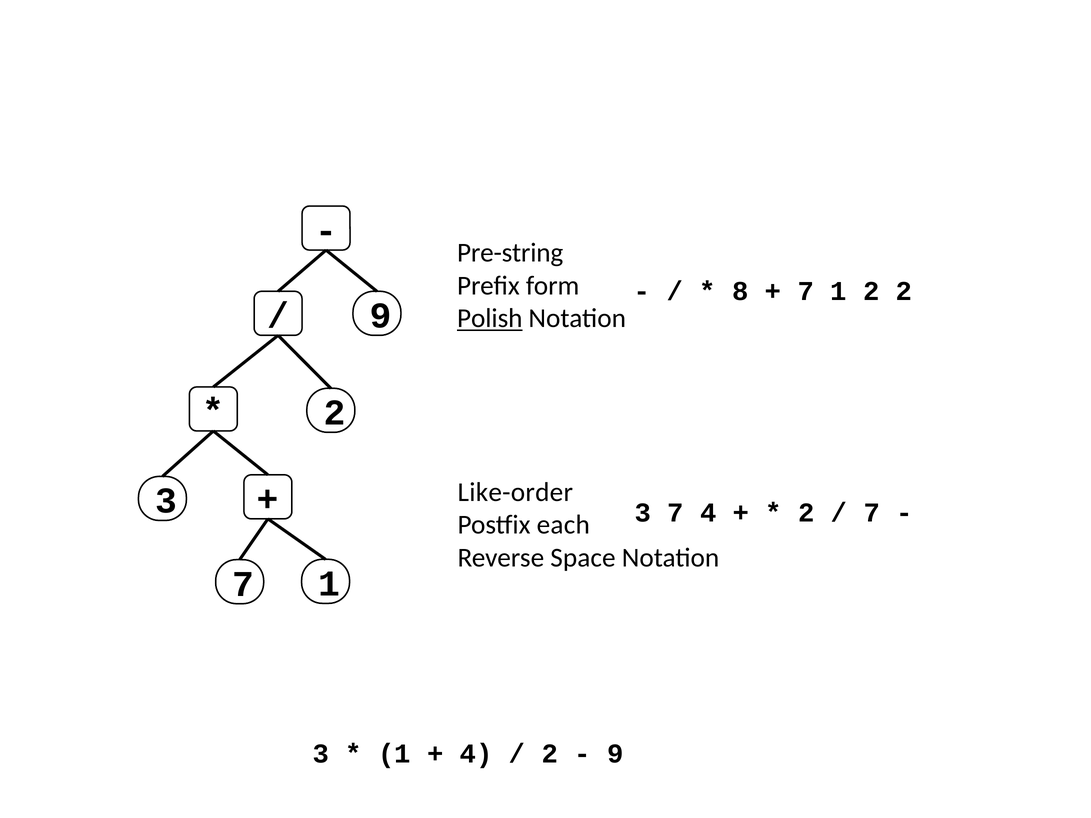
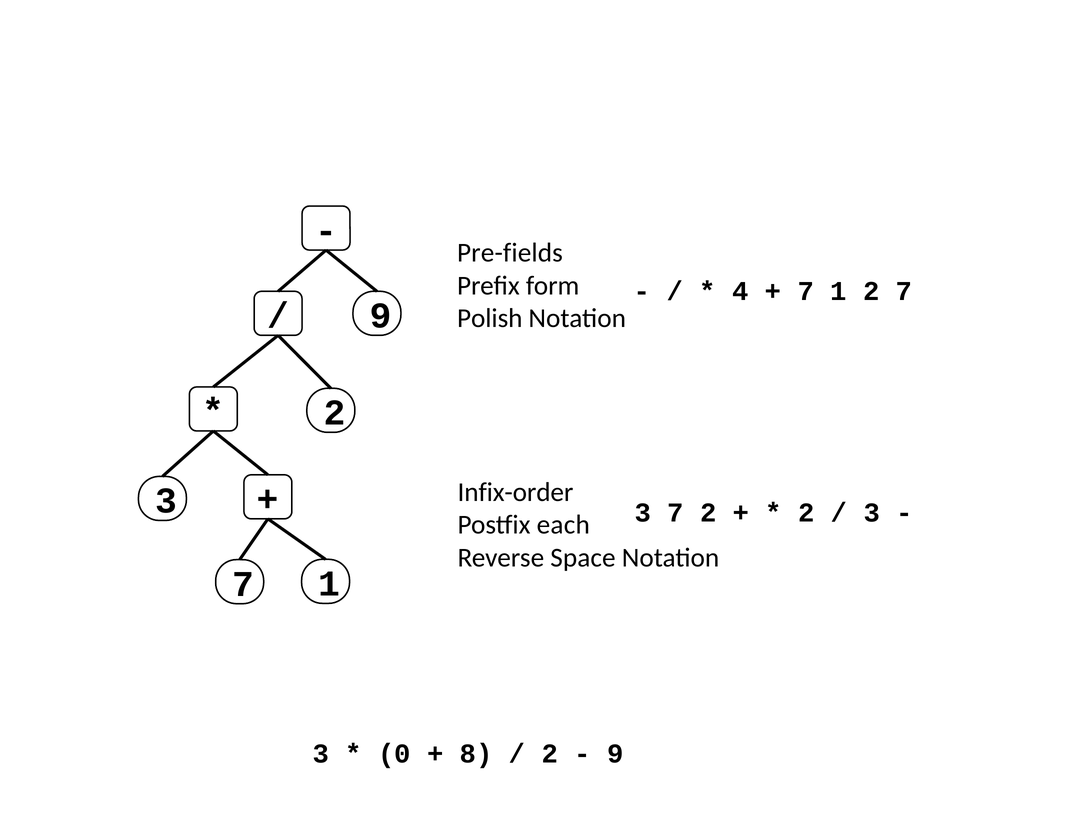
Pre-string: Pre-string -> Pre-fields
8: 8 -> 4
2 2: 2 -> 7
Polish underline: present -> none
Like-order: Like-order -> Infix-order
7 4: 4 -> 2
7 at (872, 513): 7 -> 3
1 at (394, 754): 1 -> 0
4 at (476, 754): 4 -> 8
